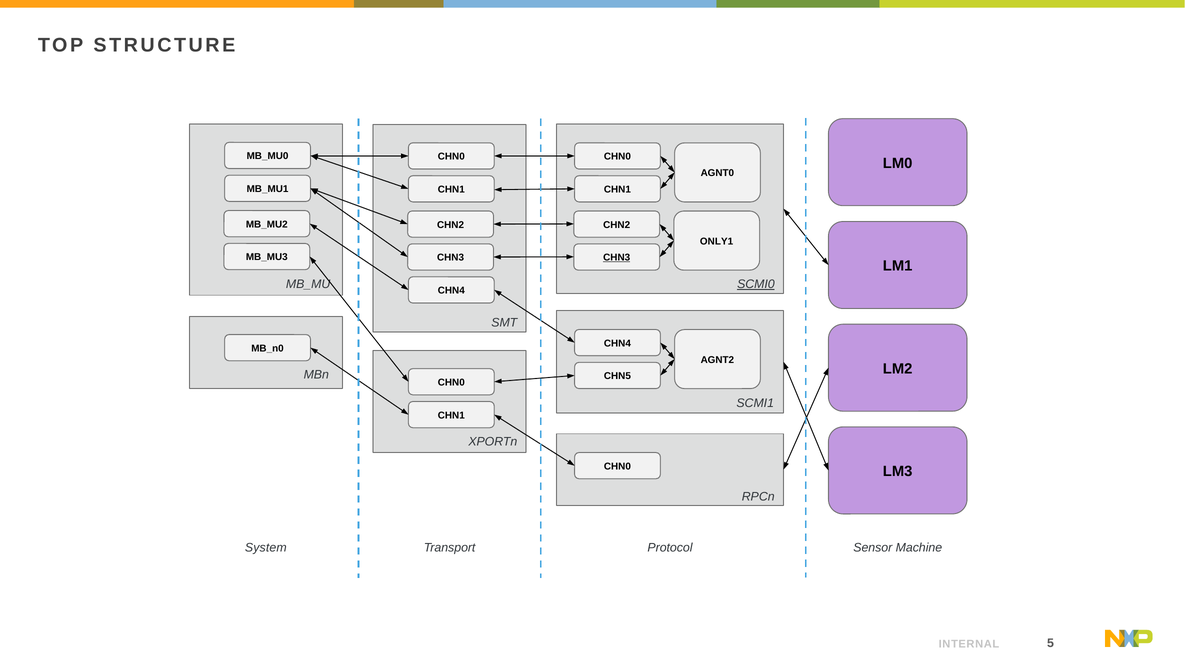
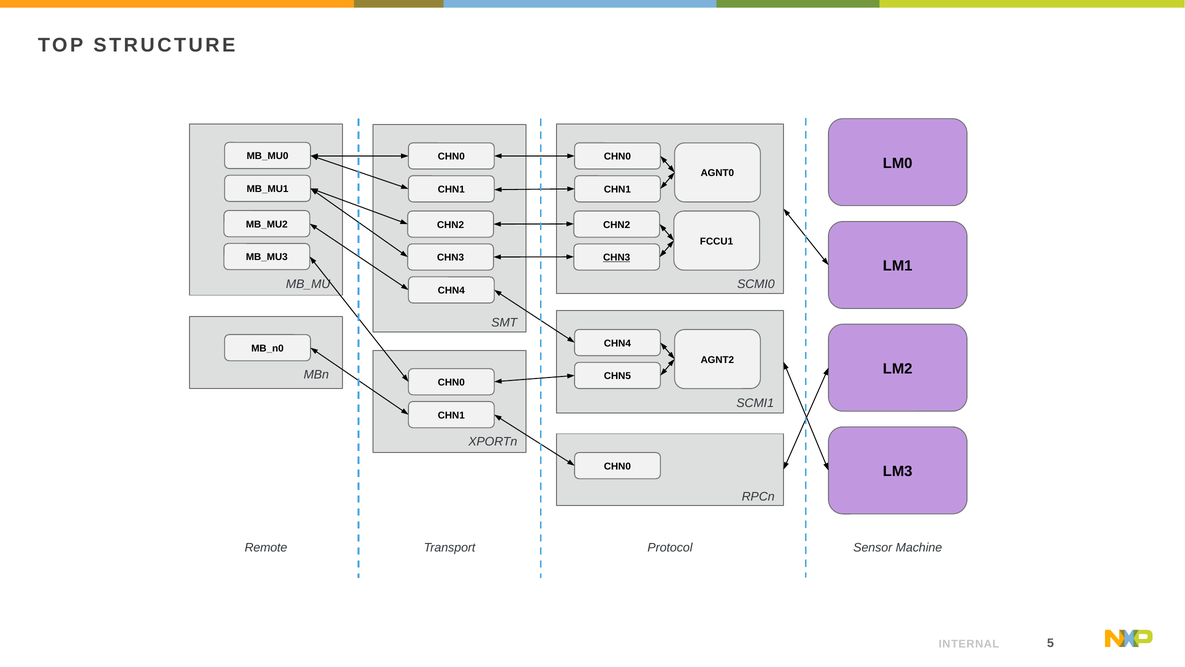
ONLY1: ONLY1 -> FCCU1
SCMI0 underline: present -> none
System: System -> Remote
